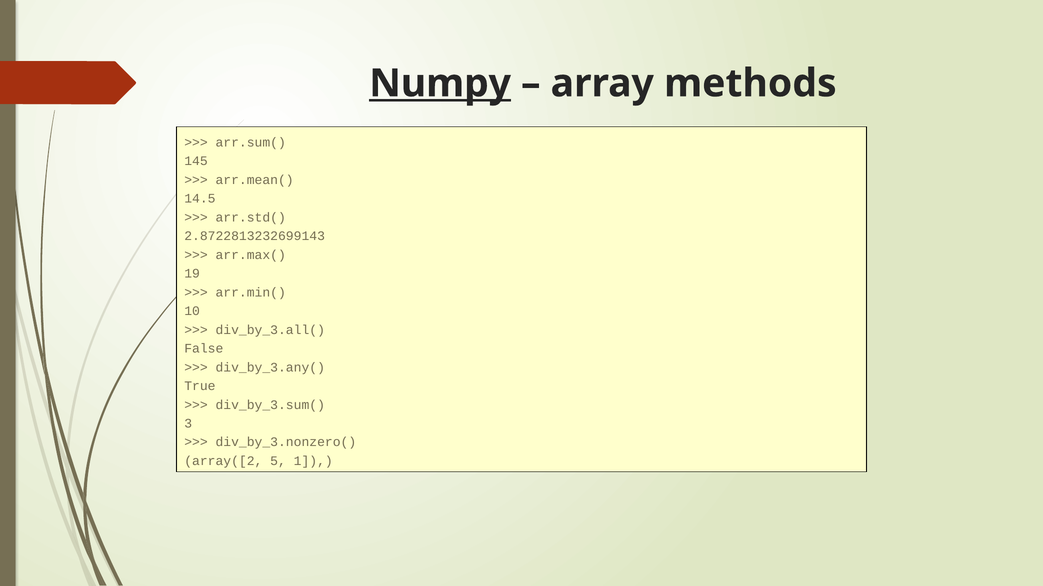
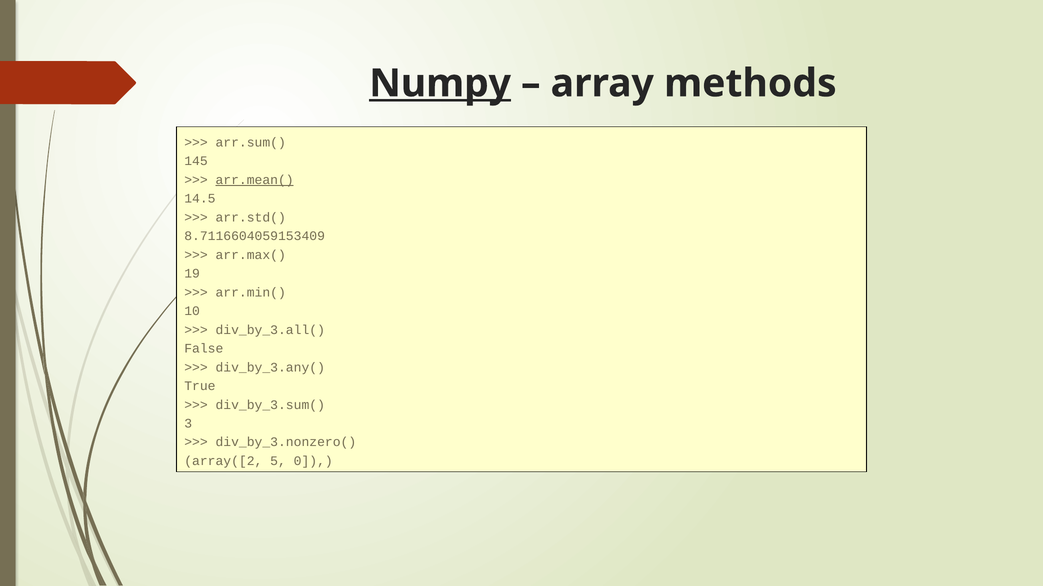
arr.mean( underline: none -> present
2.8722813232699143: 2.8722813232699143 -> 8.7116604059153409
1: 1 -> 0
